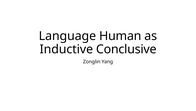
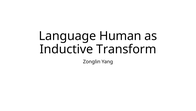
Conclusive: Conclusive -> Transform
